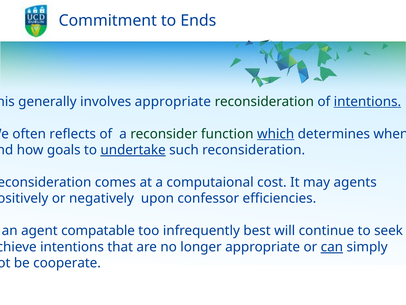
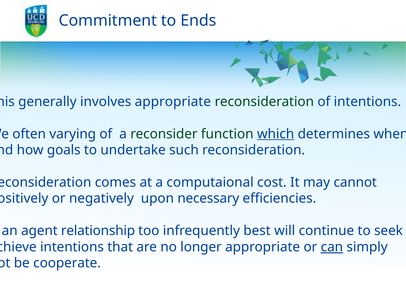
intentions at (367, 101) underline: present -> none
reflects: reflects -> varying
undertake underline: present -> none
agents: agents -> cannot
confessor: confessor -> necessary
compatable: compatable -> relationship
